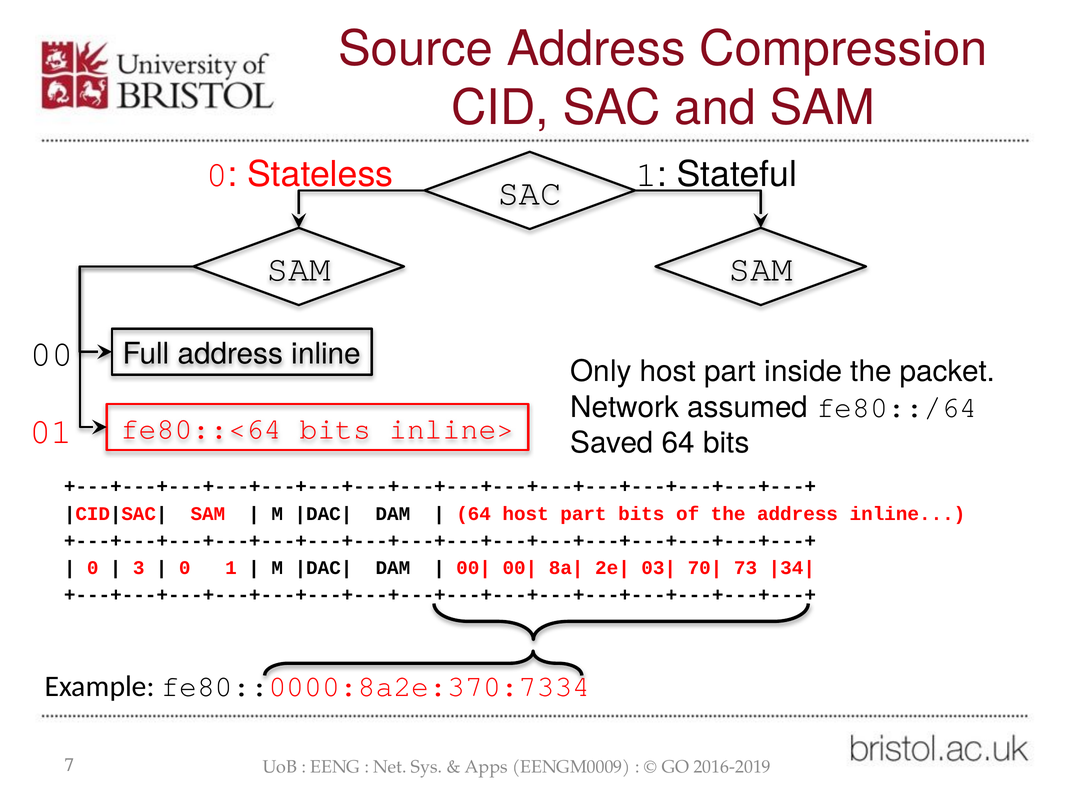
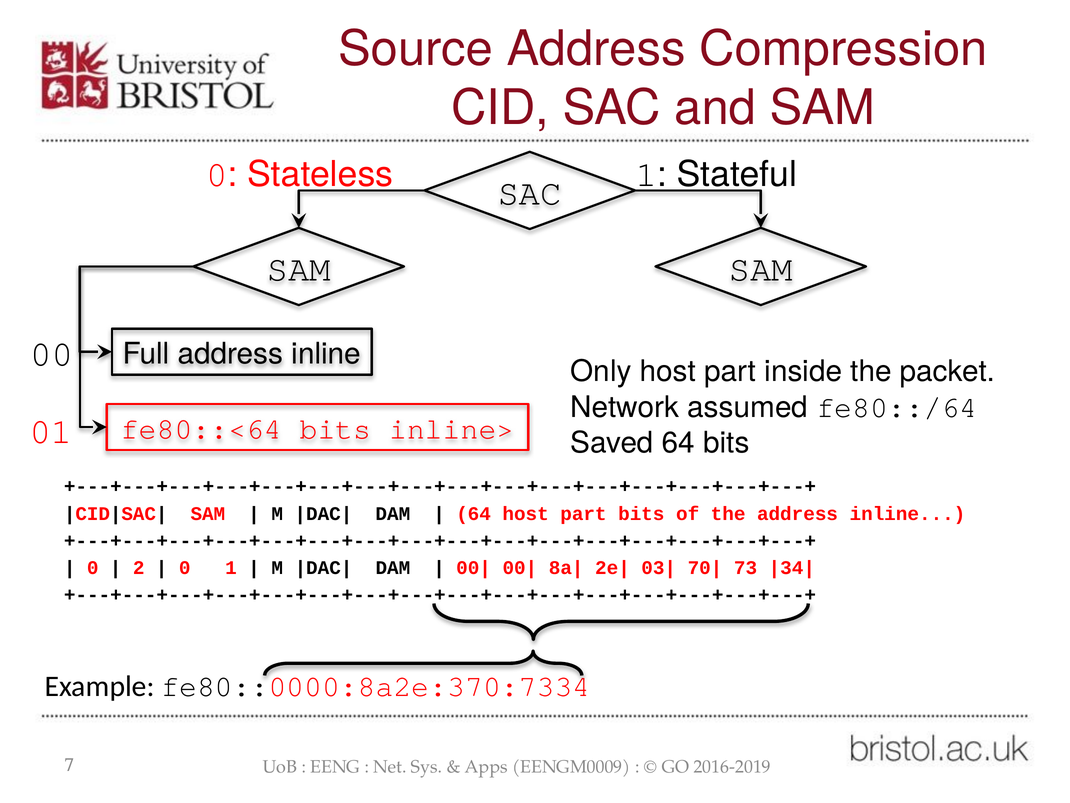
3: 3 -> 2
